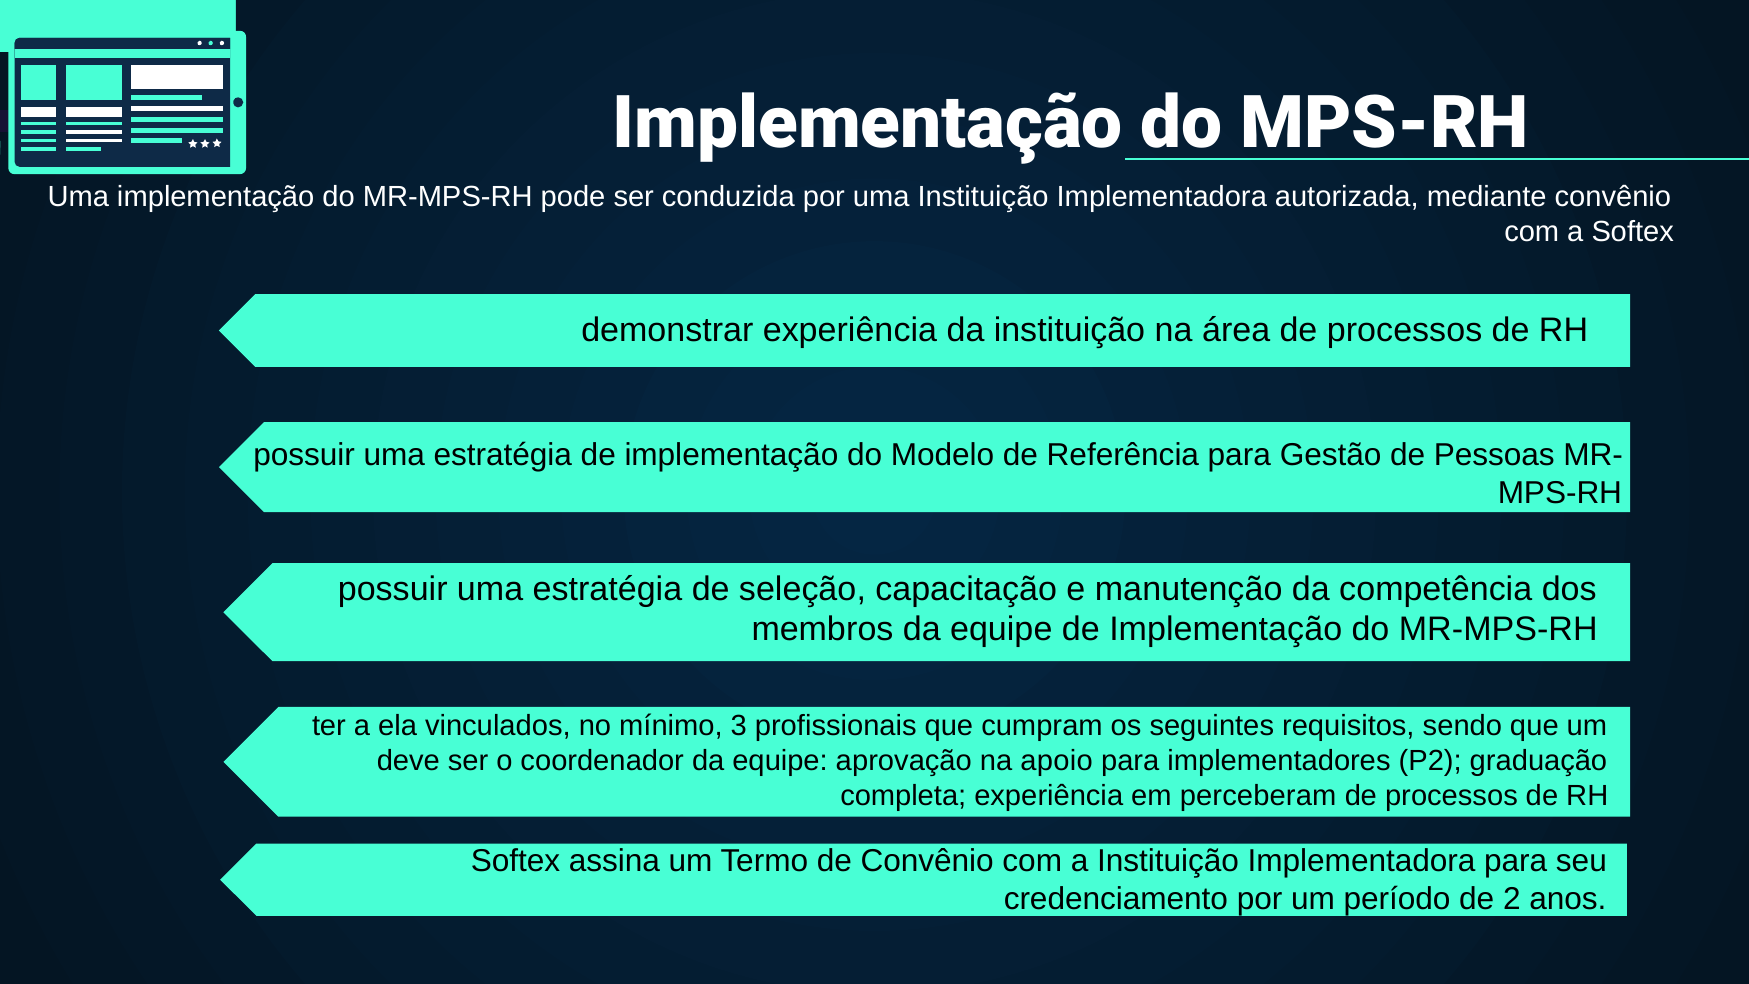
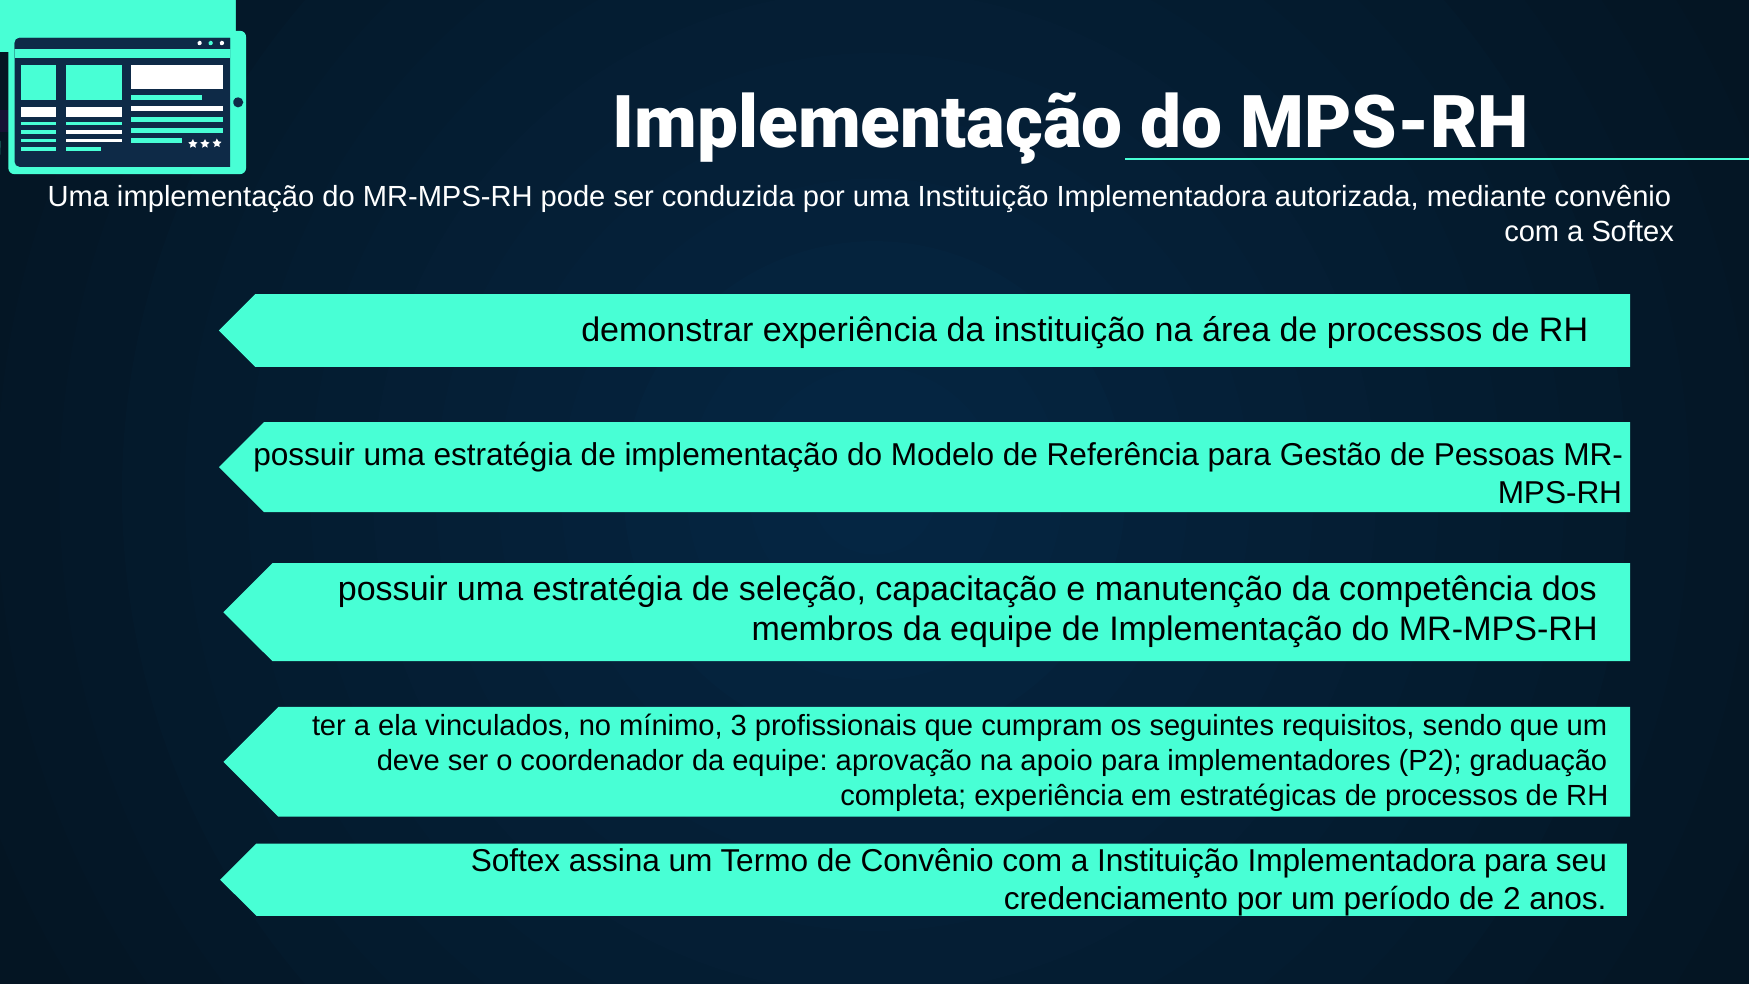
perceberam: perceberam -> estratégicas
